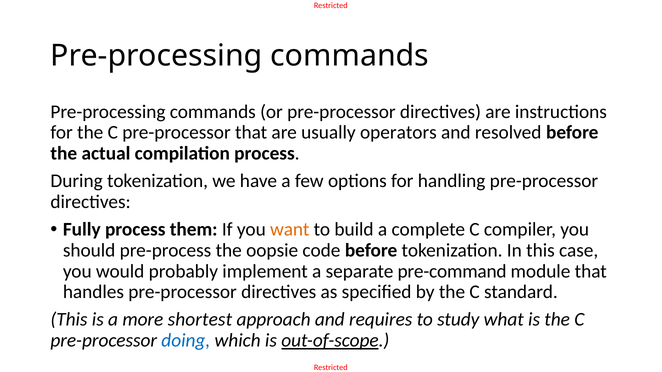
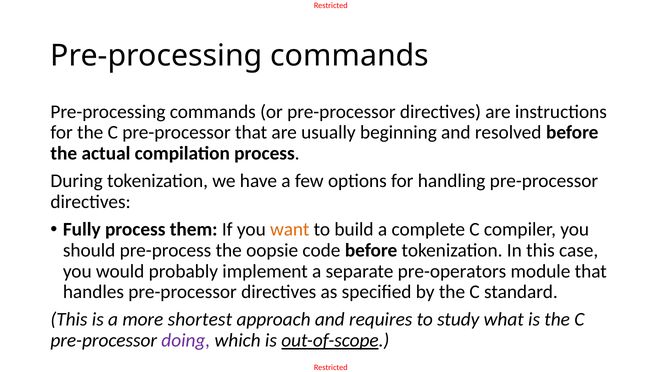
operators: operators -> beginning
pre-command: pre-command -> pre-operators
doing colour: blue -> purple
